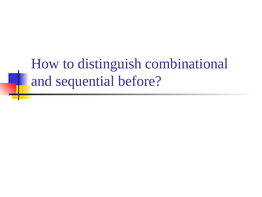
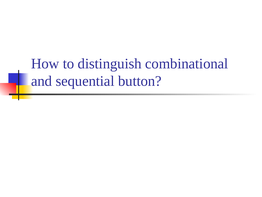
before: before -> button
